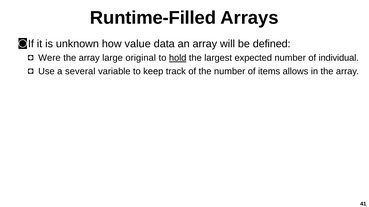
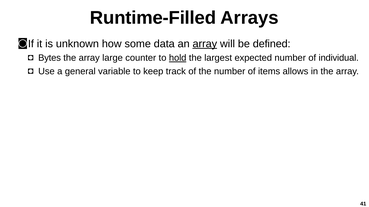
value: value -> some
array at (205, 44) underline: none -> present
Were: Were -> Bytes
original: original -> counter
several: several -> general
